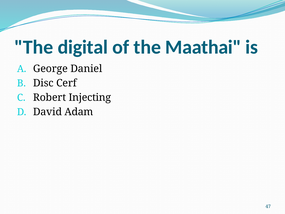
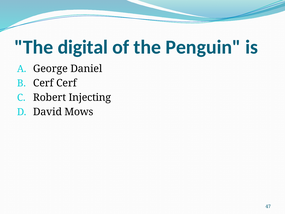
Maathai: Maathai -> Penguin
Disc at (43, 83): Disc -> Cerf
Adam: Adam -> Mows
